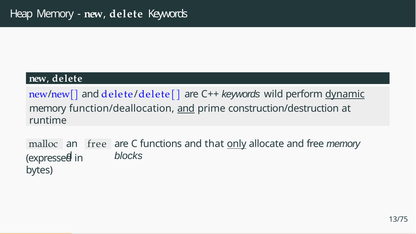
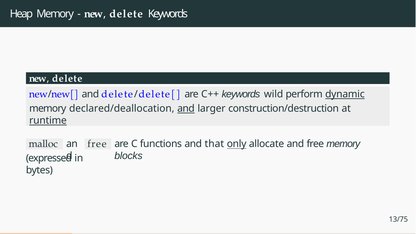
function/deallocation: function/deallocation -> declared/deallocation
prime: prime -> larger
runtime underline: none -> present
